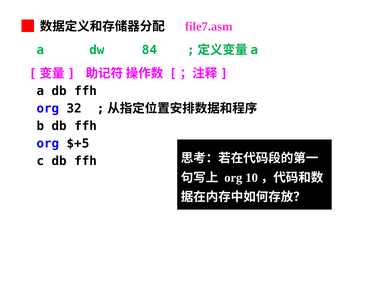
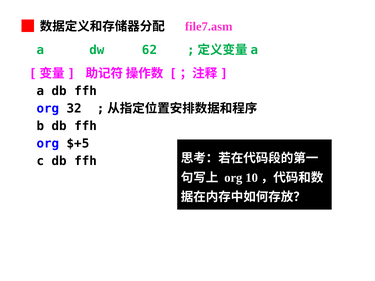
84: 84 -> 62
